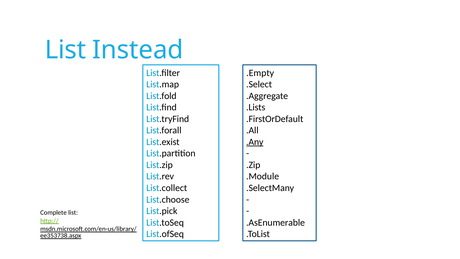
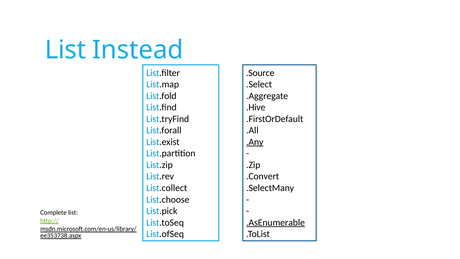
.Empty: .Empty -> .Source
.Lists: .Lists -> .Hive
.Module: .Module -> .Convert
.AsEnumerable underline: none -> present
